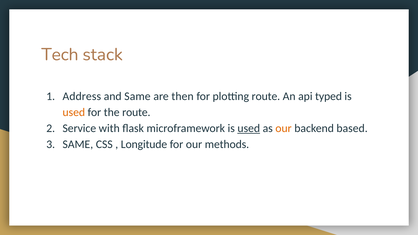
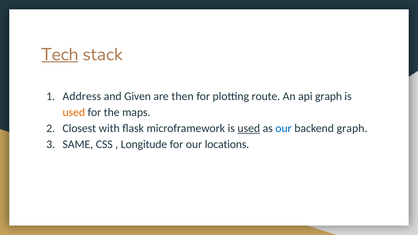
Tech underline: none -> present
and Same: Same -> Given
api typed: typed -> graph
the route: route -> maps
Service: Service -> Closest
our at (284, 128) colour: orange -> blue
backend based: based -> graph
methods: methods -> locations
